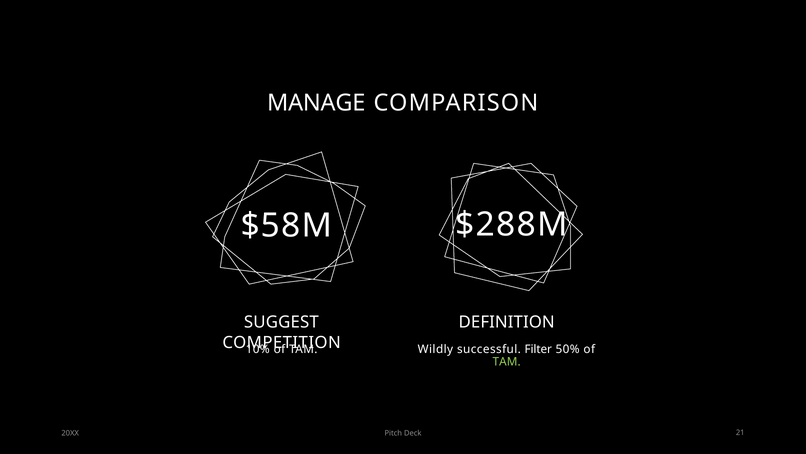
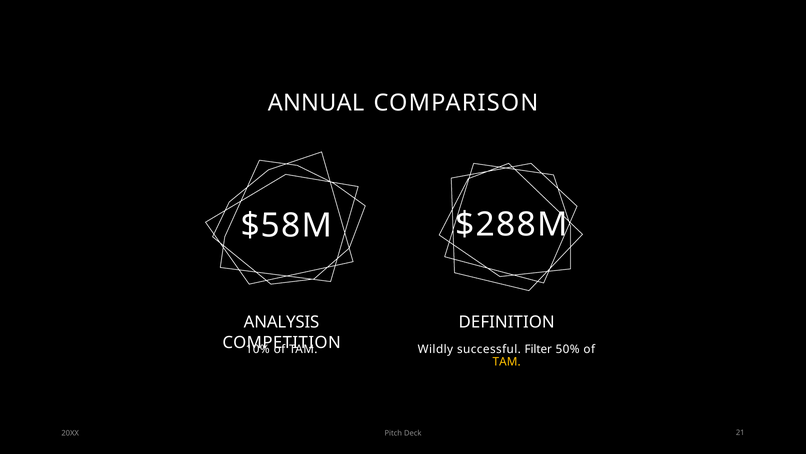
MANAGE: MANAGE -> ANNUAL
SUGGEST: SUGGEST -> ANALYSIS
TAM at (507, 361) colour: light green -> yellow
